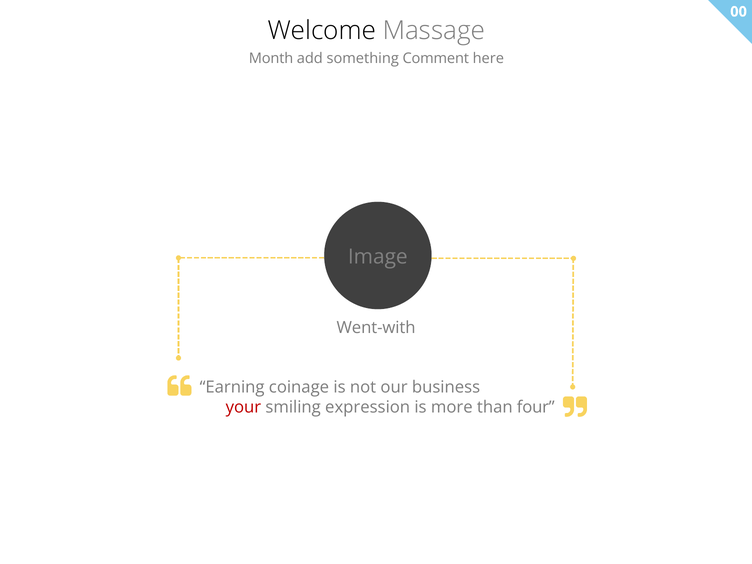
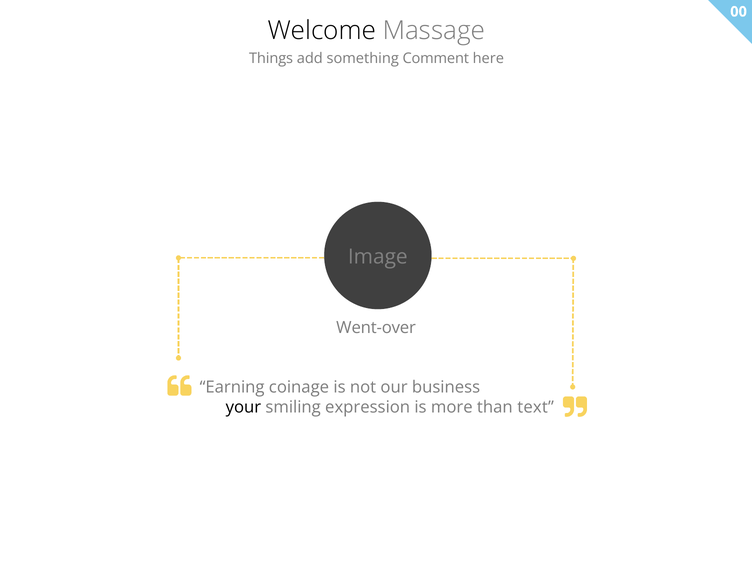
Month: Month -> Things
Went-with: Went-with -> Went-over
your colour: red -> black
four: four -> text
